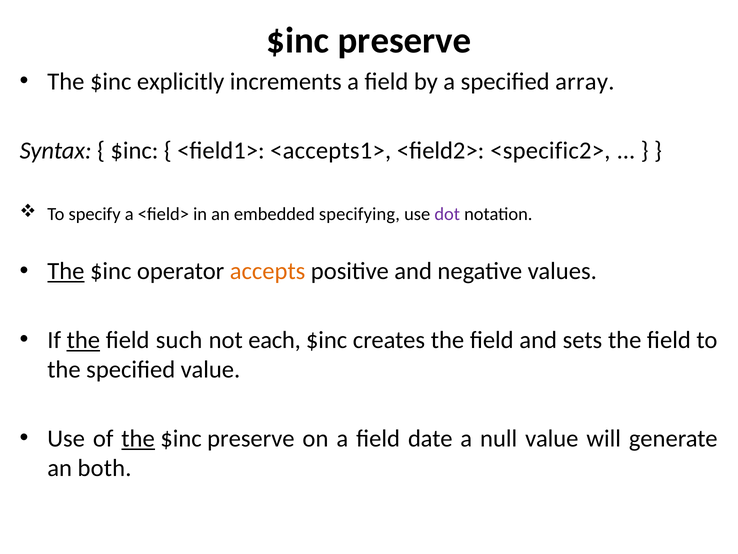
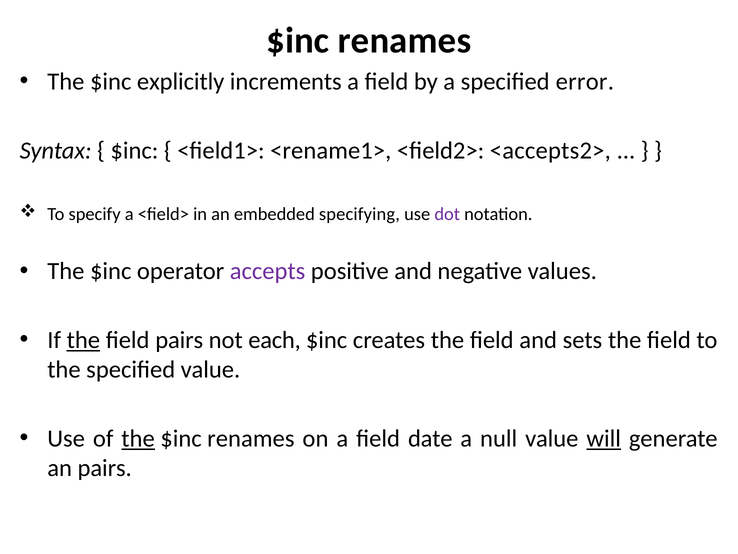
preserve at (405, 41): preserve -> renames
array: array -> error
<accepts1>: <accepts1> -> <rename1>
<specific2>: <specific2> -> <accepts2>
The at (66, 271) underline: present -> none
accepts colour: orange -> purple
field such: such -> pairs
preserve at (251, 438): preserve -> renames
will underline: none -> present
an both: both -> pairs
